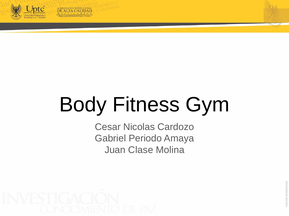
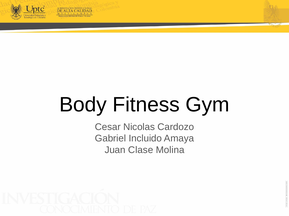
Periodo: Periodo -> Incluido
